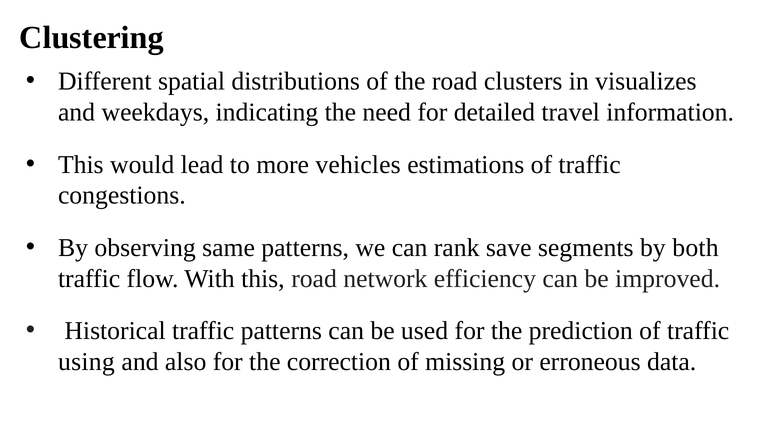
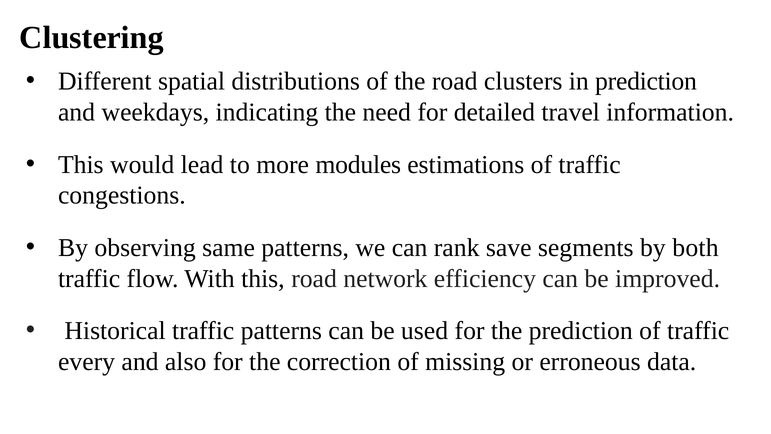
in visualizes: visualizes -> prediction
vehicles: vehicles -> modules
using: using -> every
